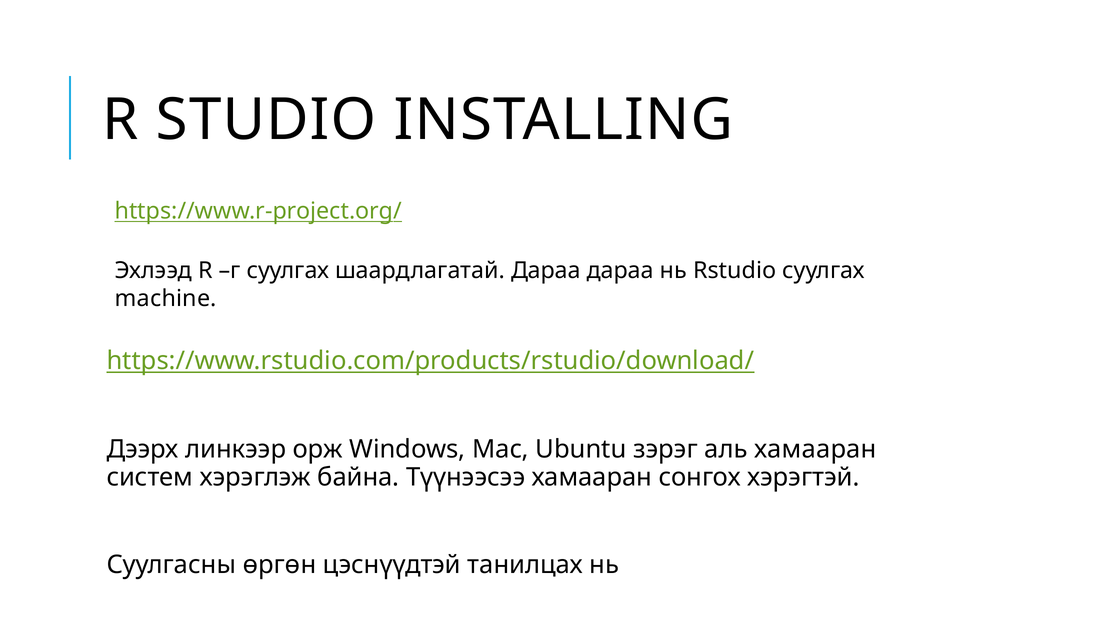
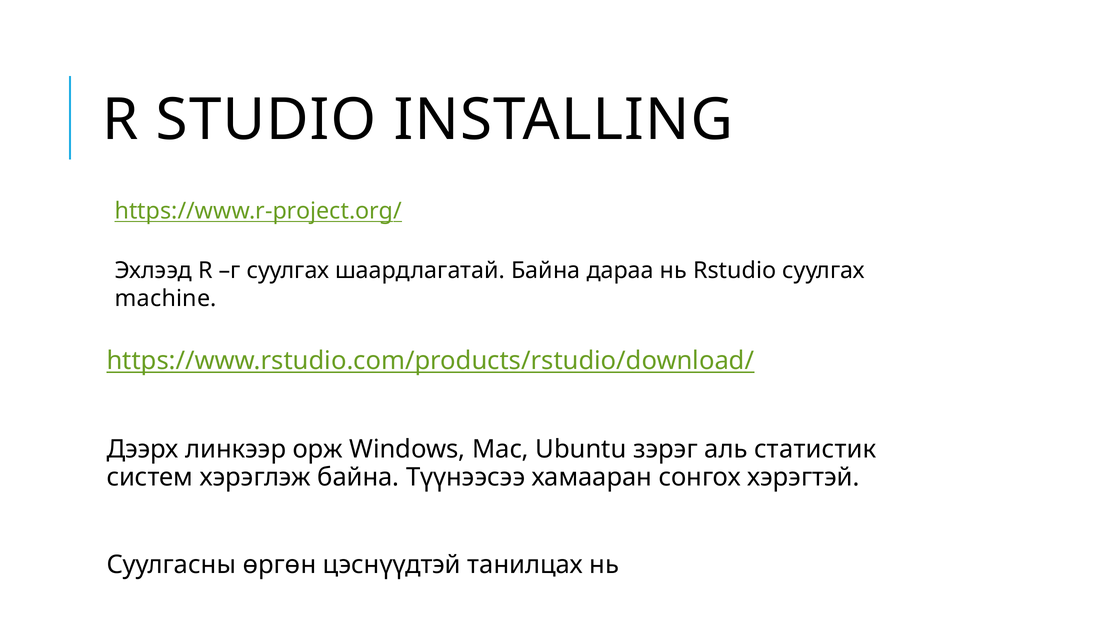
шаардлагатай Дараа: Дараа -> Байна
аль хамааран: хамааран -> статистик
